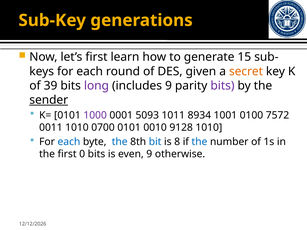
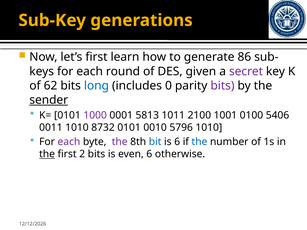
15: 15 -> 86
secret colour: orange -> purple
39: 39 -> 62
long colour: purple -> blue
includes 9: 9 -> 0
5093: 5093 -> 5813
8934: 8934 -> 2100
7572: 7572 -> 5406
0700: 0700 -> 8732
9128: 9128 -> 5796
each at (69, 142) colour: blue -> purple
the at (120, 142) colour: blue -> purple
is 8: 8 -> 6
the at (47, 154) underline: none -> present
0: 0 -> 2
even 9: 9 -> 6
